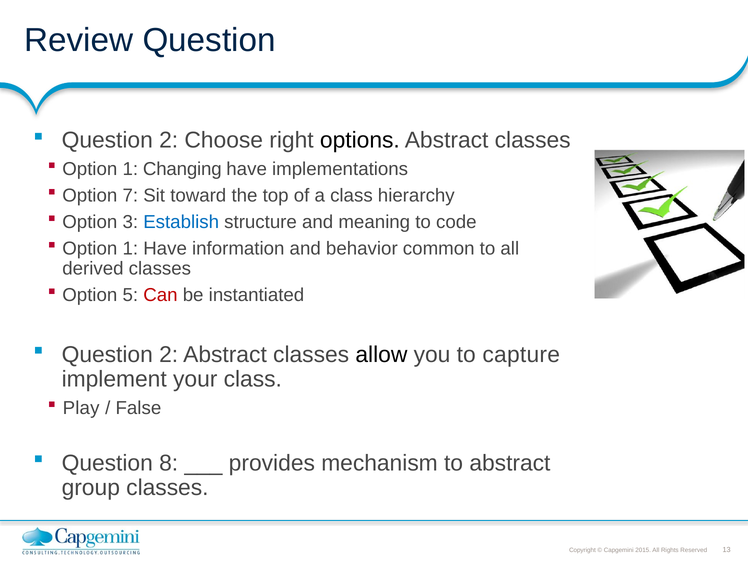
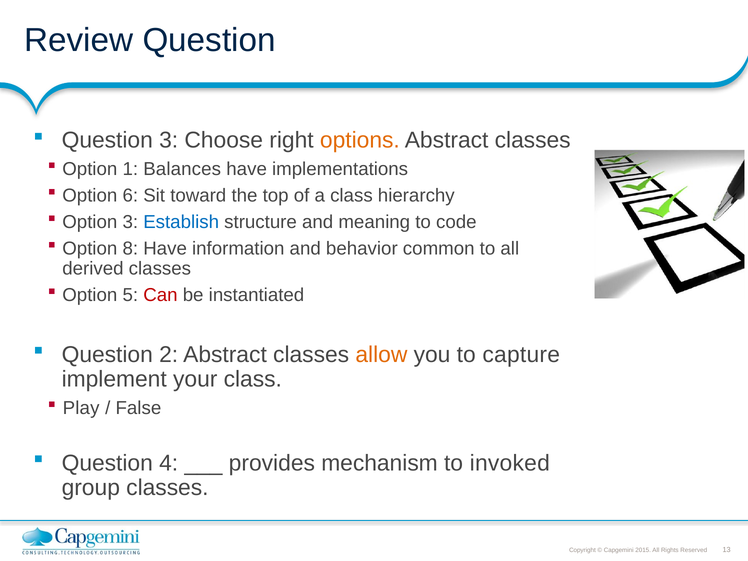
2 at (169, 140): 2 -> 3
options colour: black -> orange
Changing: Changing -> Balances
7: 7 -> 6
1 at (130, 248): 1 -> 8
allow colour: black -> orange
8: 8 -> 4
to abstract: abstract -> invoked
